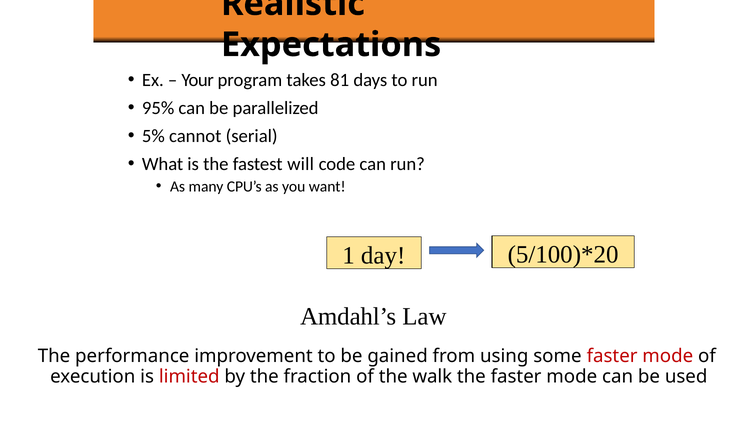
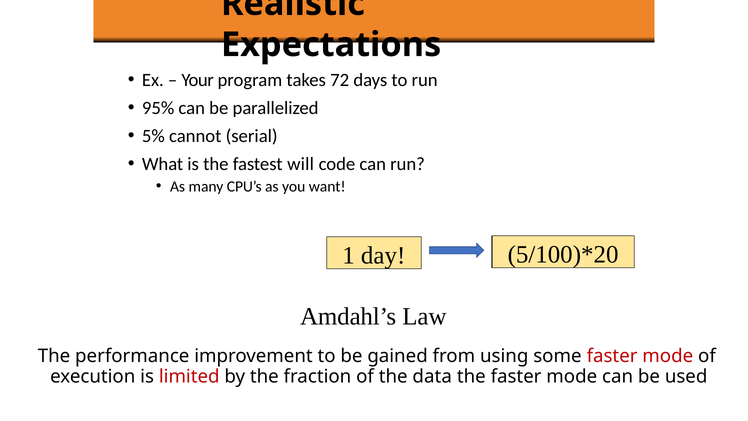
81: 81 -> 72
walk: walk -> data
